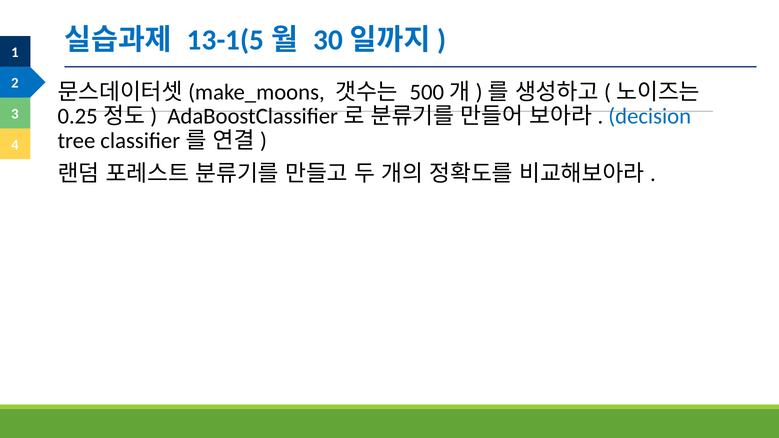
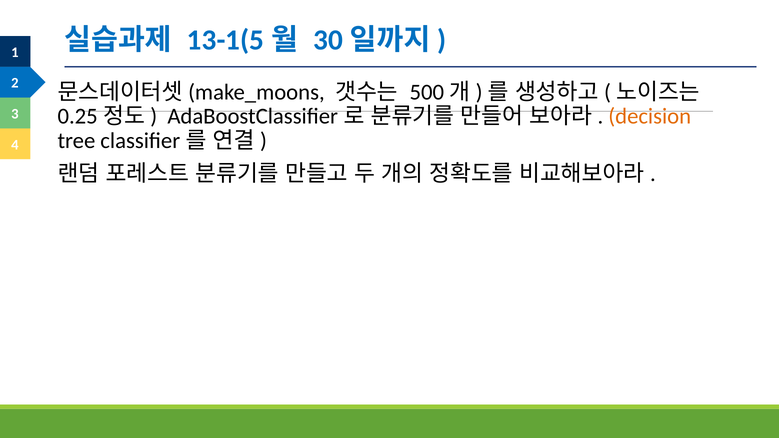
decision colour: blue -> orange
